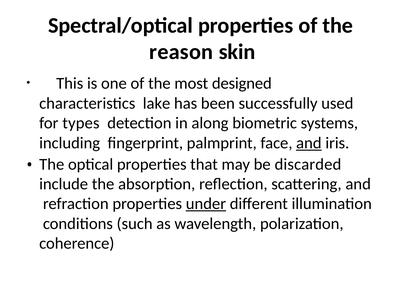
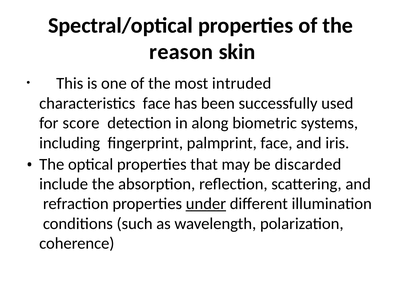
designed: designed -> intruded
characteristics lake: lake -> face
types: types -> score
and at (309, 143) underline: present -> none
